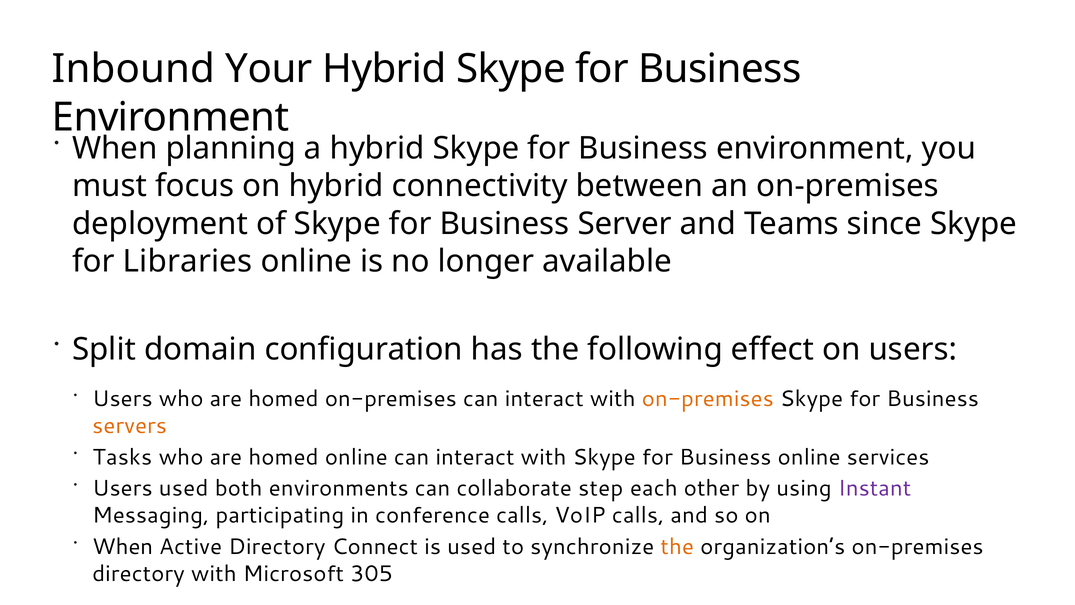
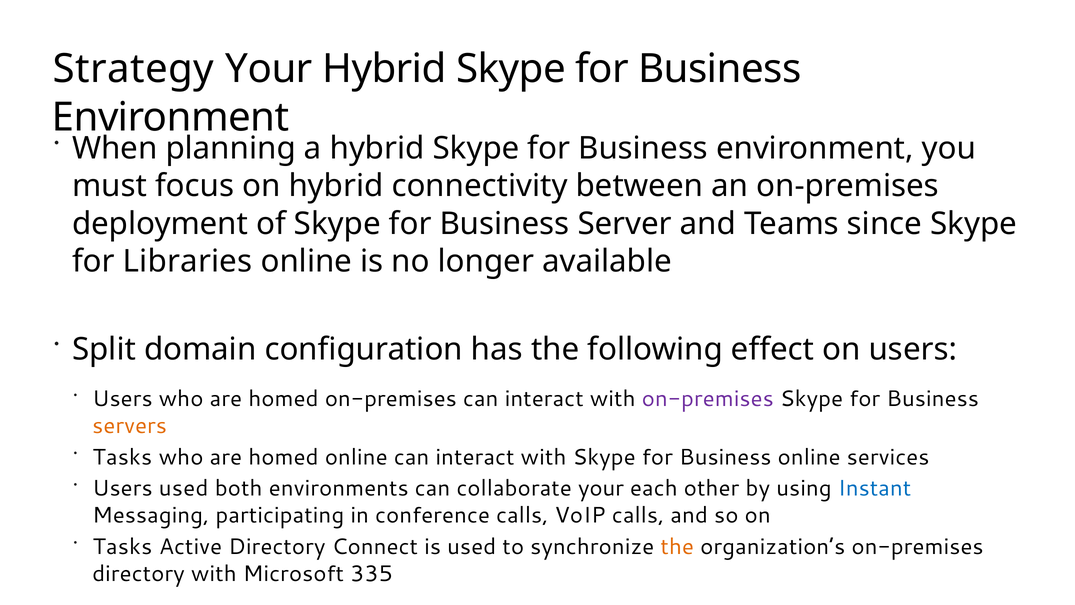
Inbound: Inbound -> Strategy
on-premises at (708, 399) colour: orange -> purple
collaborate step: step -> your
Instant colour: purple -> blue
When at (123, 546): When -> Tasks
305: 305 -> 335
